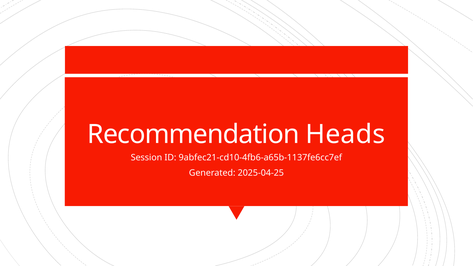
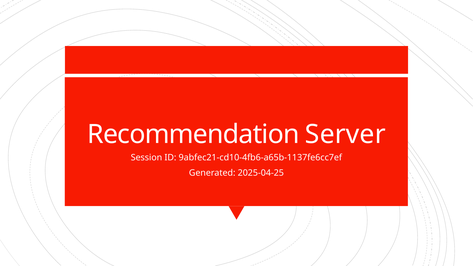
Heads: Heads -> Server
